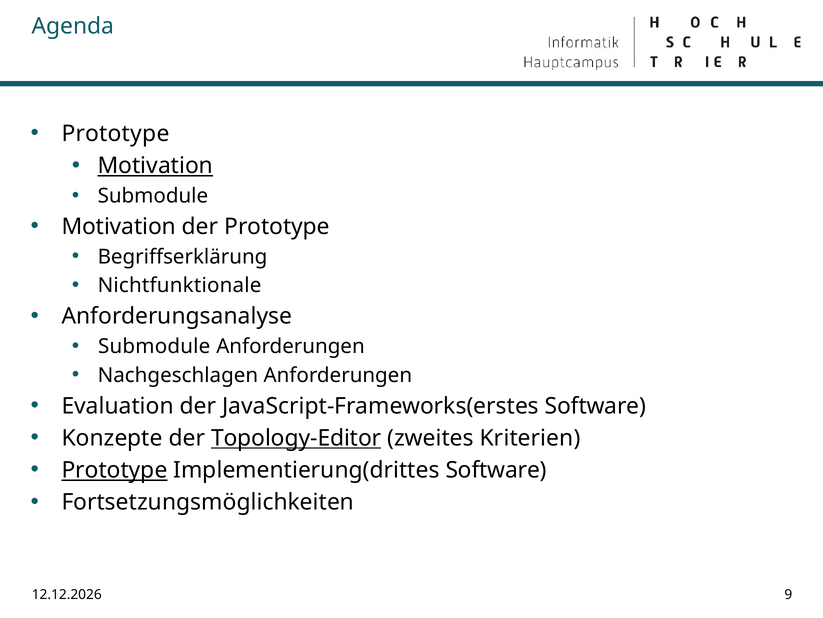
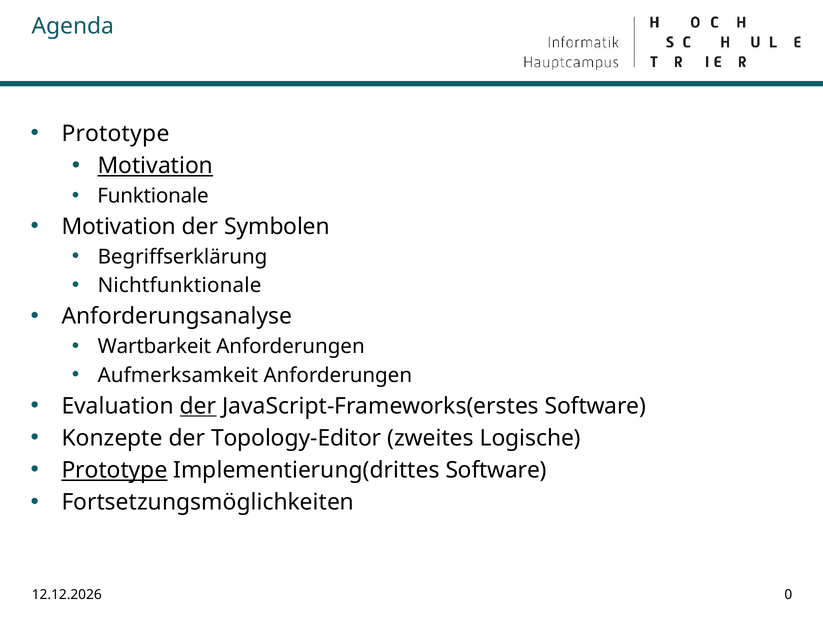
Submodule at (153, 196): Submodule -> Funktionale
der Prototype: Prototype -> Symbolen
Submodule at (154, 346): Submodule -> Wartbarkeit
Nachgeschlagen: Nachgeschlagen -> Aufmerksamkeit
der at (198, 406) underline: none -> present
Topology-Editor underline: present -> none
Kriterien: Kriterien -> Logische
9: 9 -> 0
